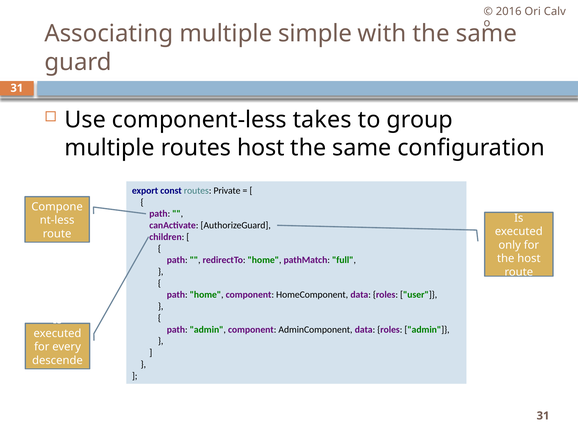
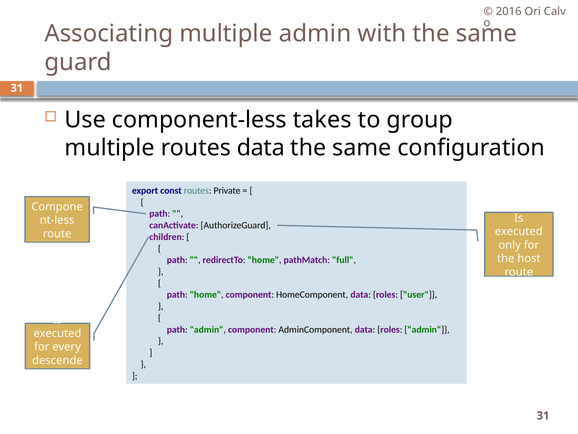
multiple simple: simple -> admin
routes host: host -> data
